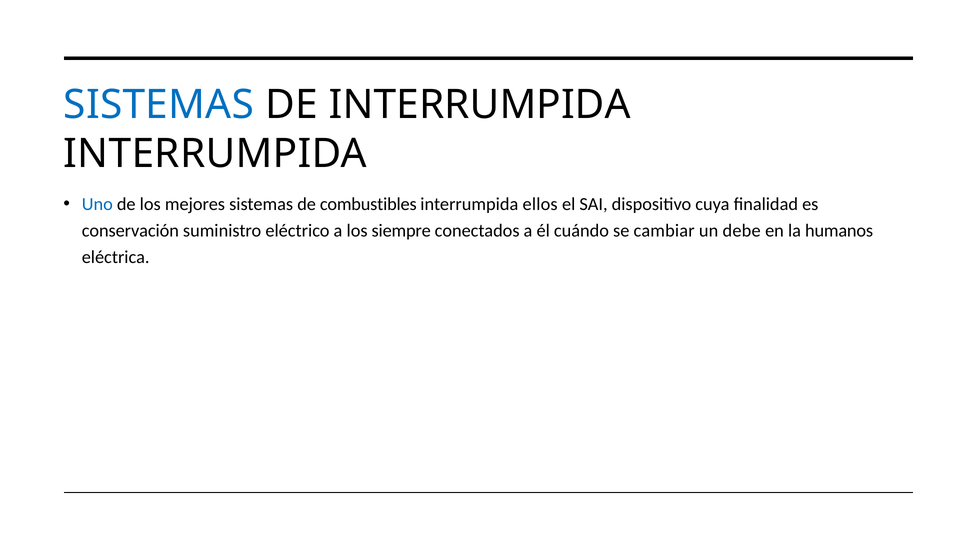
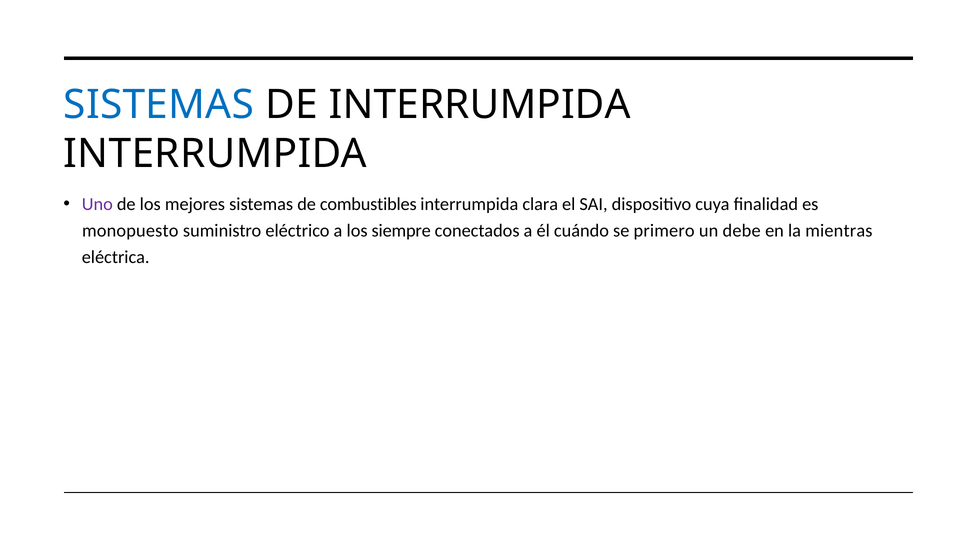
Uno colour: blue -> purple
ellos: ellos -> clara
conservación: conservación -> monopuesto
cambiar: cambiar -> primero
humanos: humanos -> mientras
